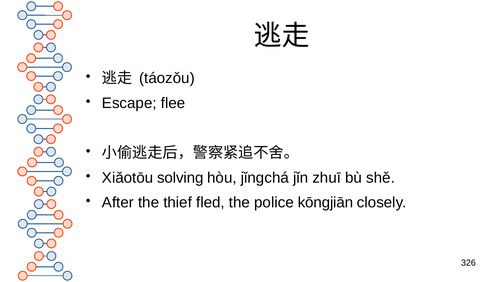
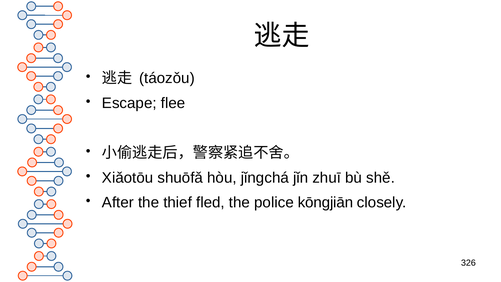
solving: solving -> shuōfǎ
